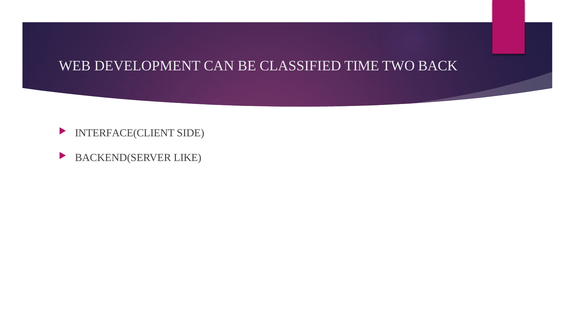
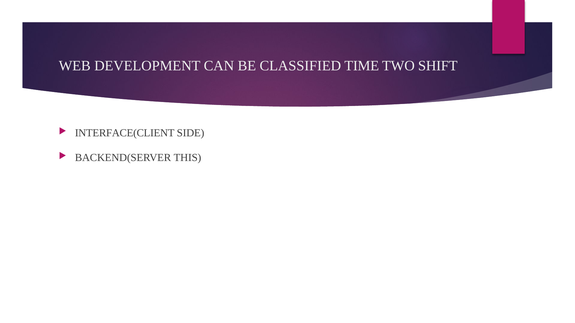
BACK: BACK -> SHIFT
LIKE: LIKE -> THIS
